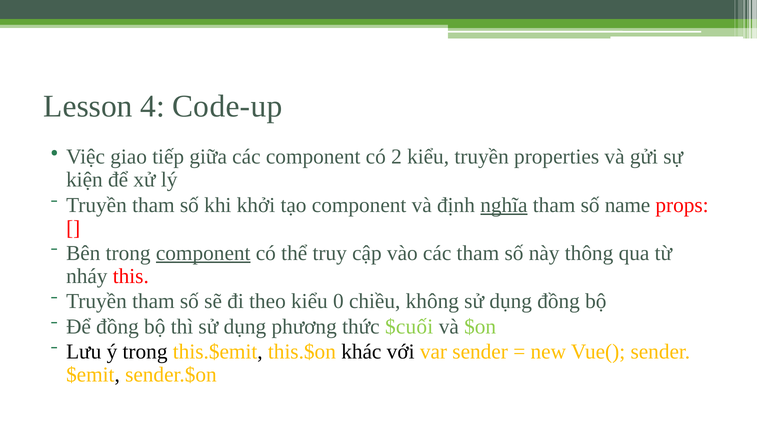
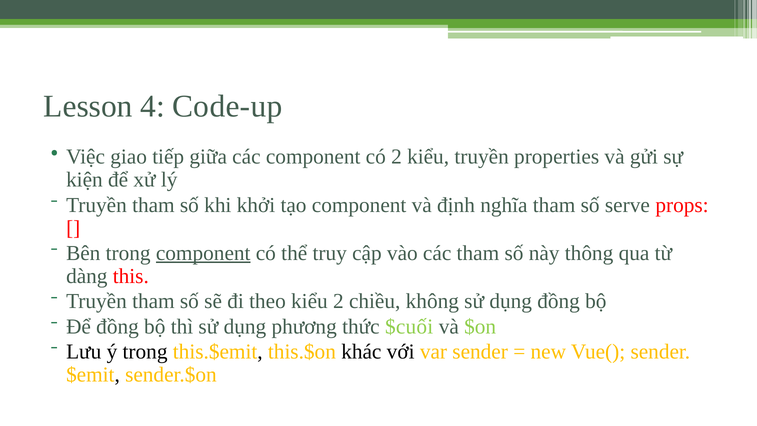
nghĩa underline: present -> none
name: name -> serve
nháy: nháy -> dàng
kiểu 0: 0 -> 2
